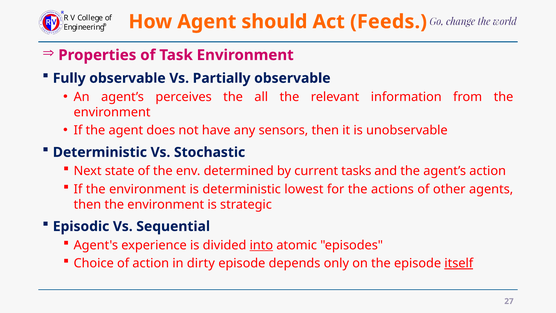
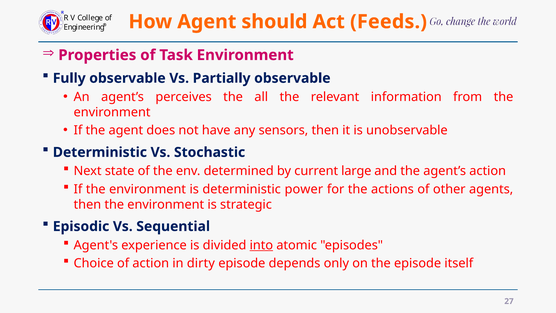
tasks: tasks -> large
lowest: lowest -> power
itself underline: present -> none
